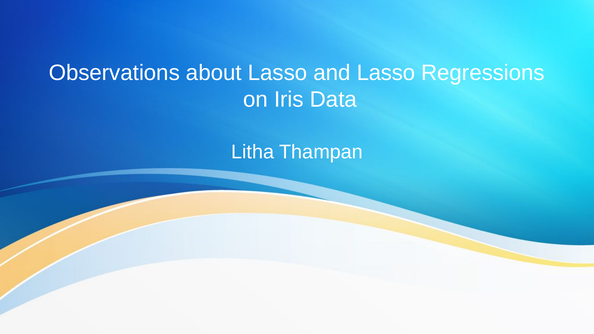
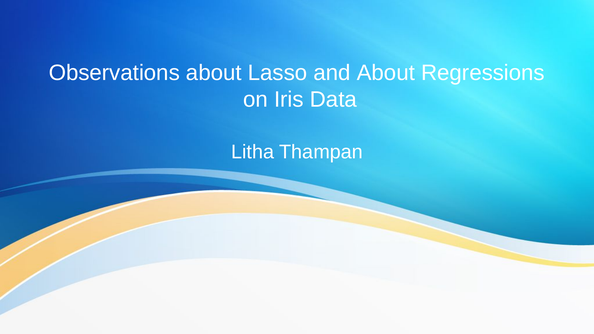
and Lasso: Lasso -> About
